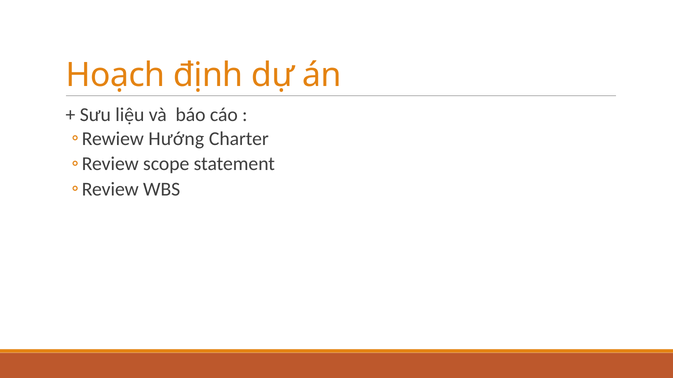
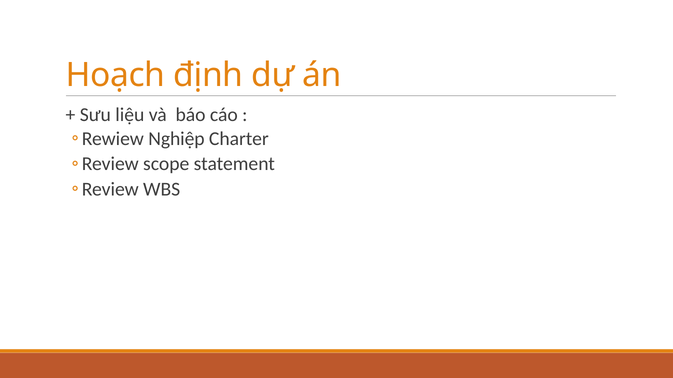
Hướng: Hướng -> Nghiệp
